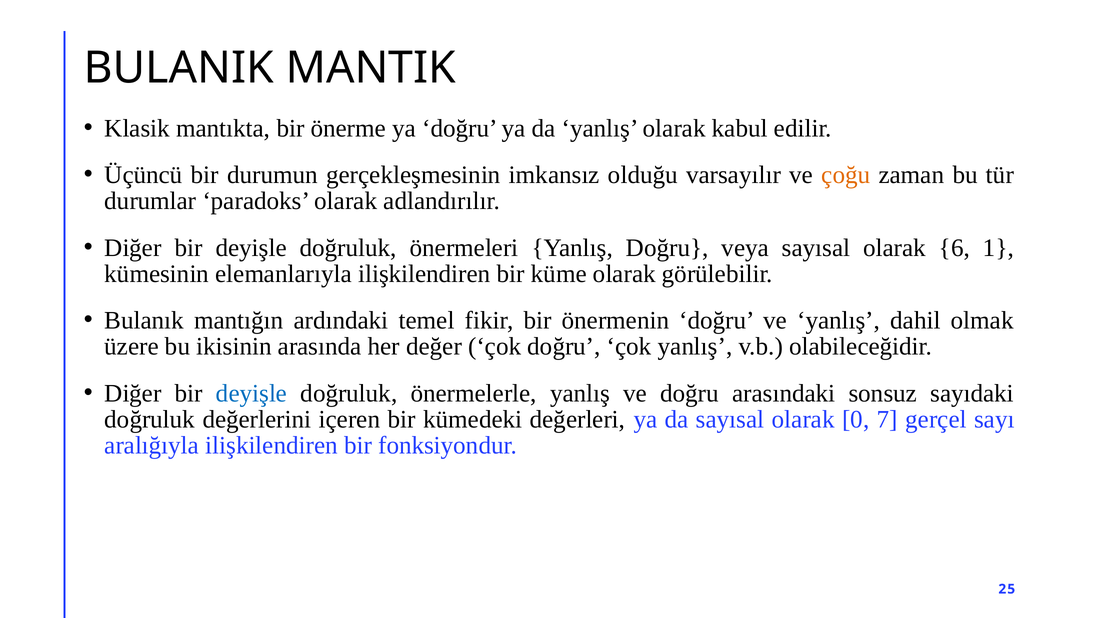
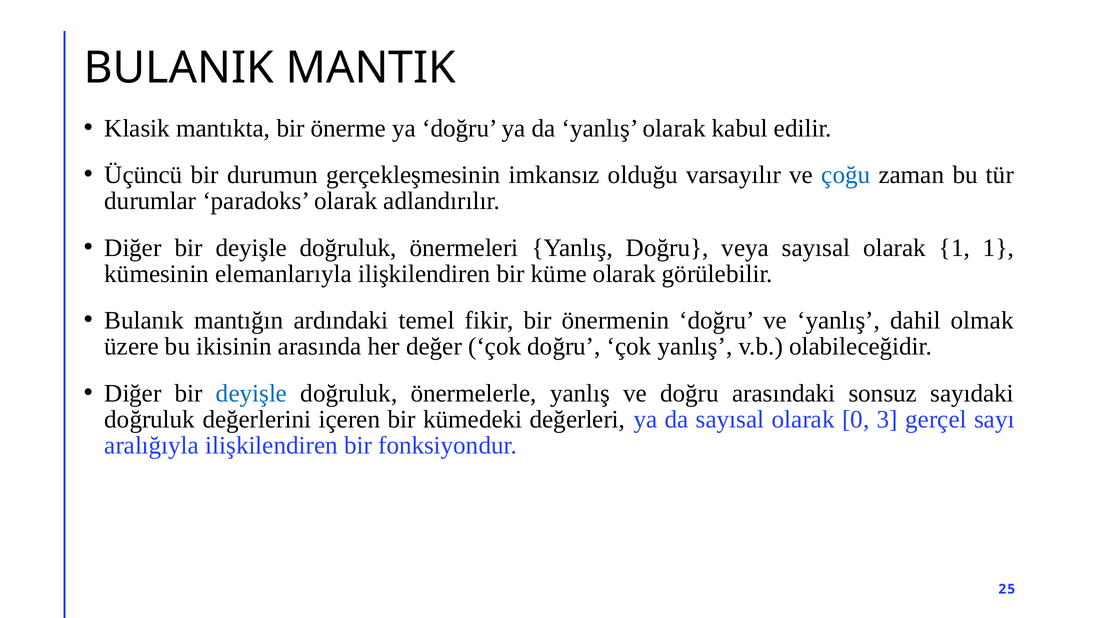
çoğu colour: orange -> blue
olarak 6: 6 -> 1
7: 7 -> 3
